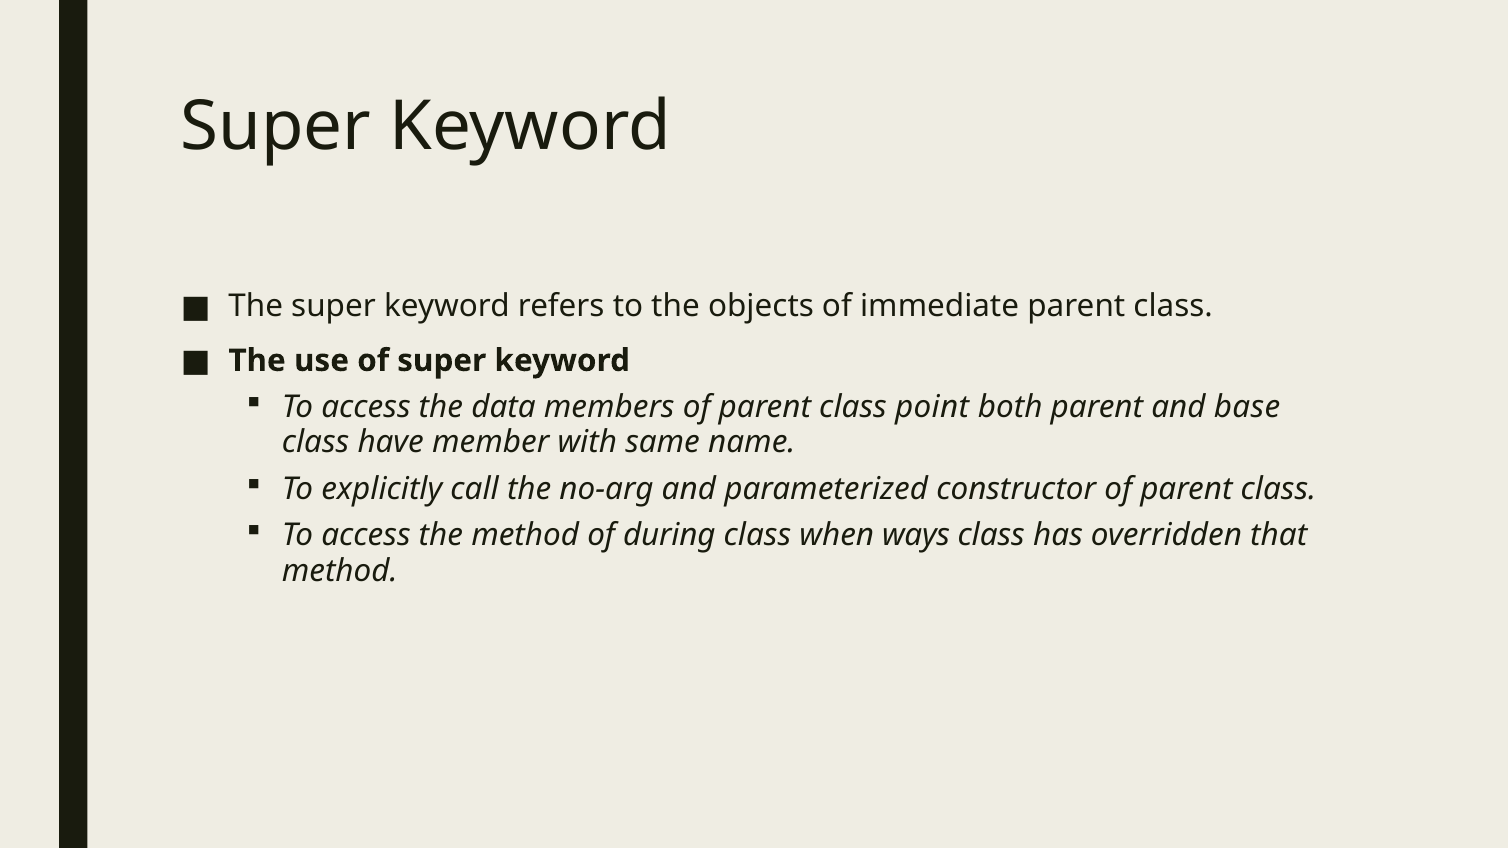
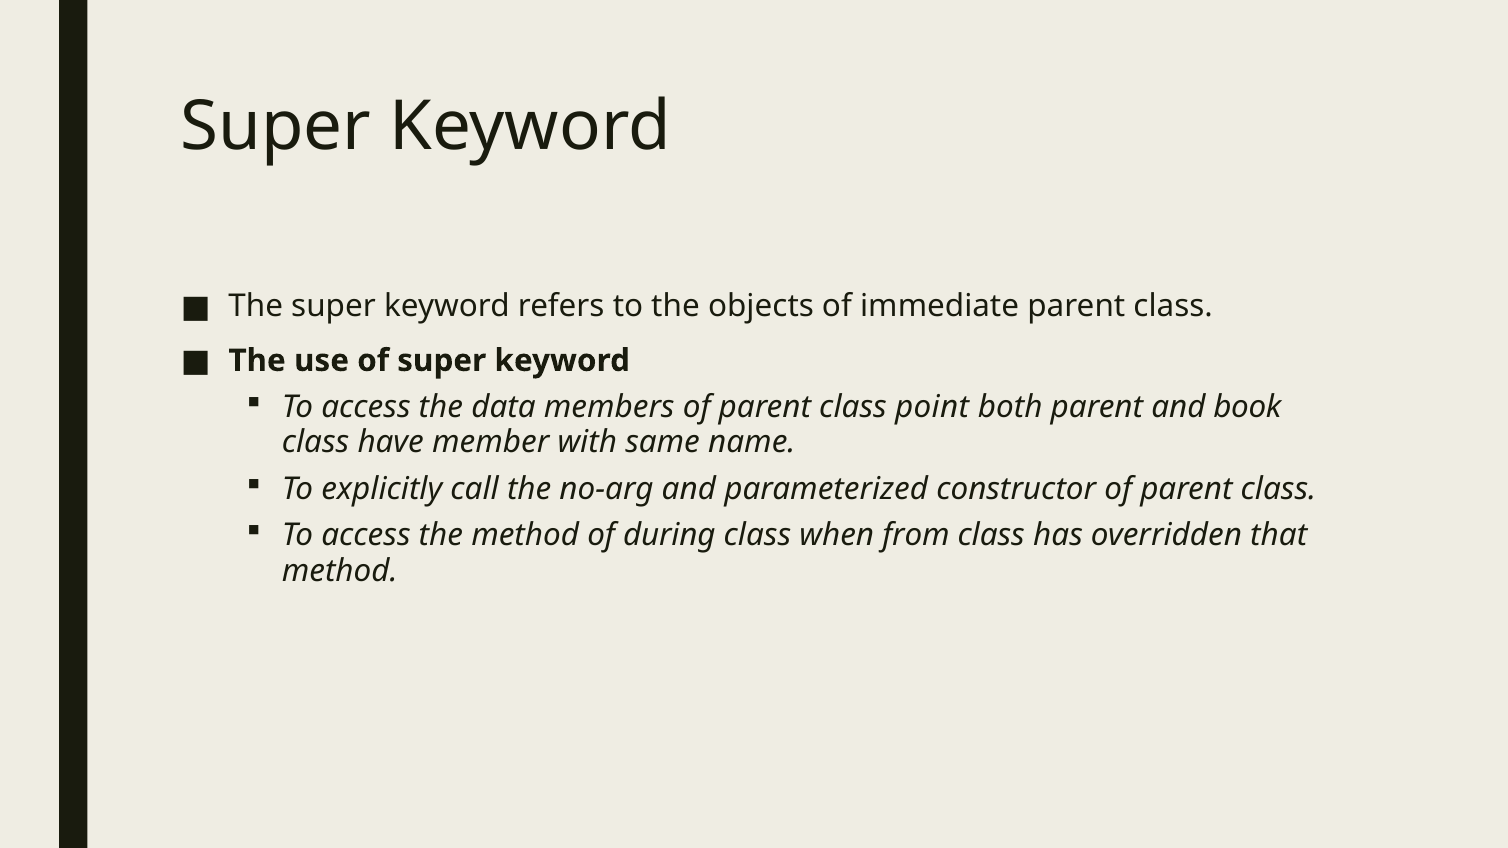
base: base -> book
ways: ways -> from
